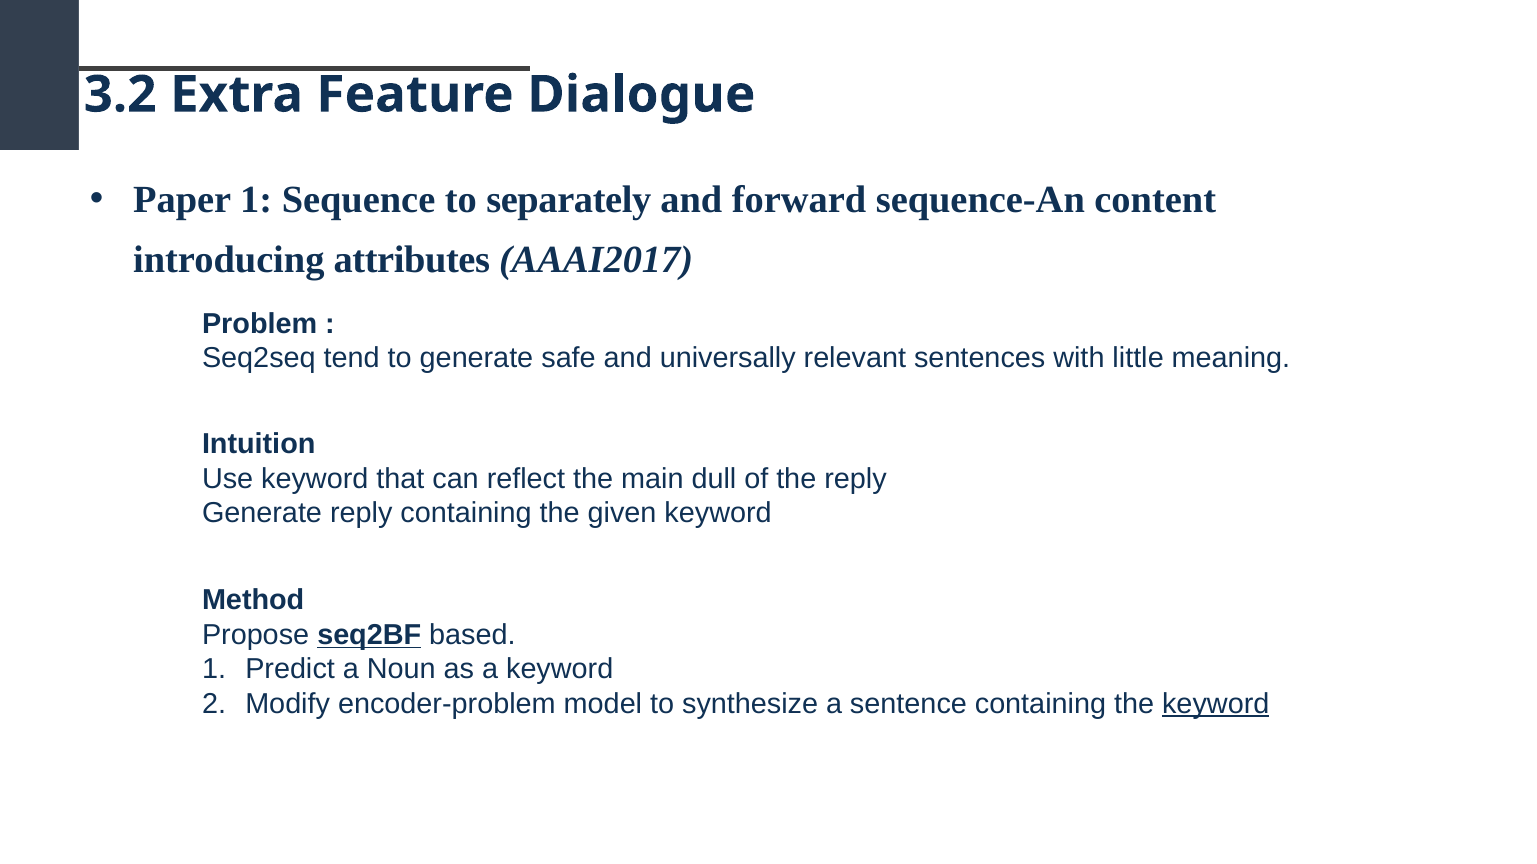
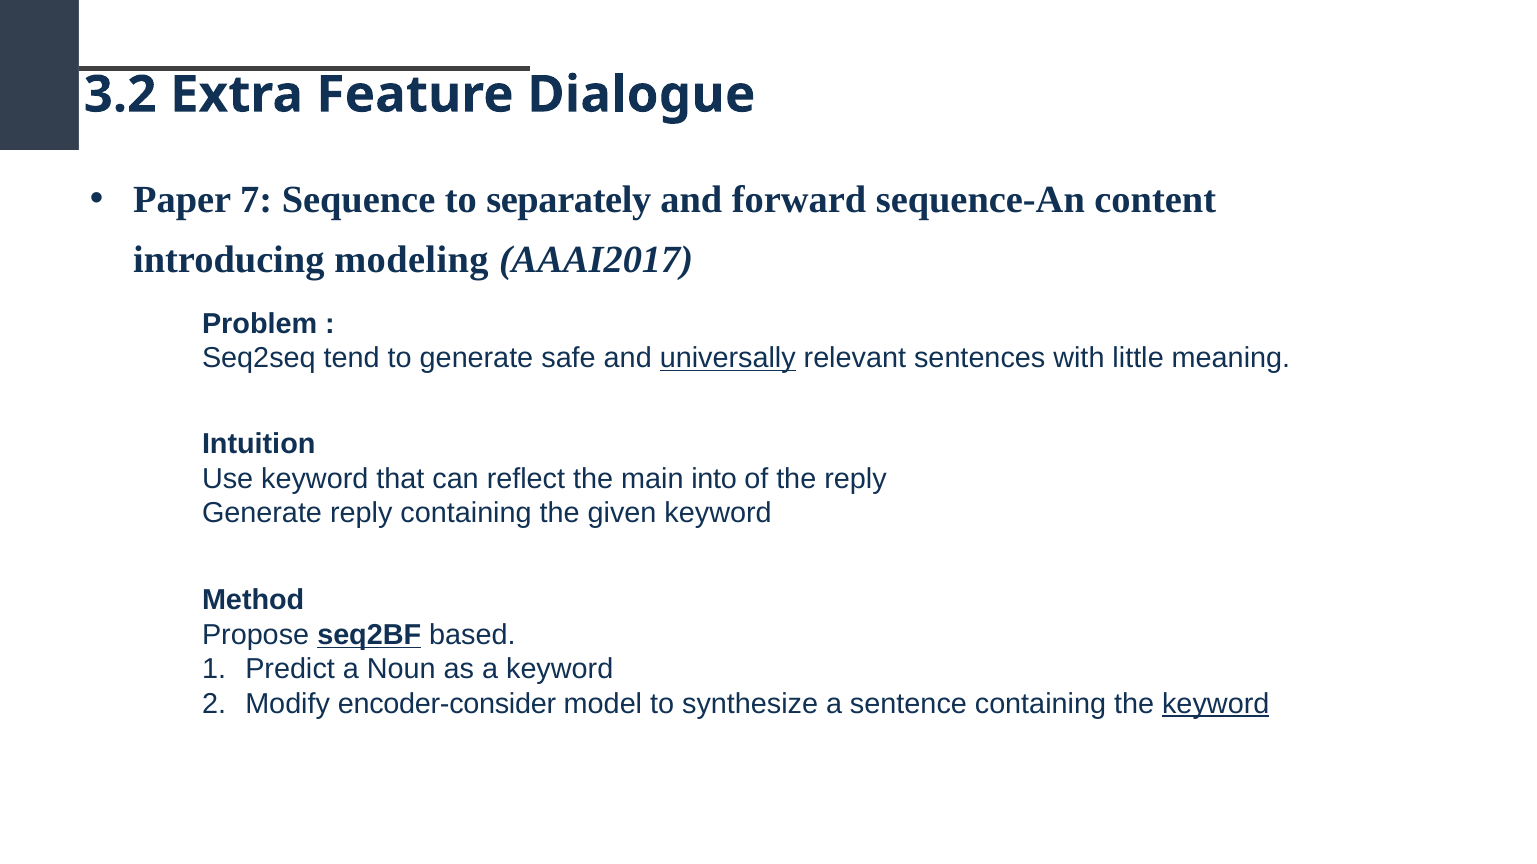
Paper 1: 1 -> 7
attributes: attributes -> modeling
universally underline: none -> present
dull: dull -> into
encoder-problem: encoder-problem -> encoder-consider
